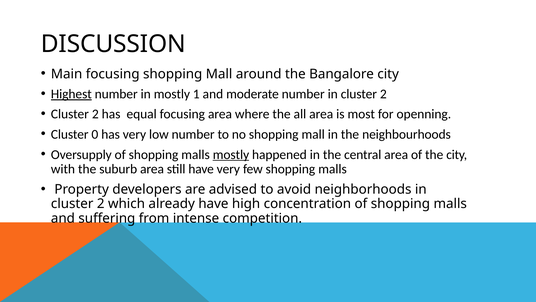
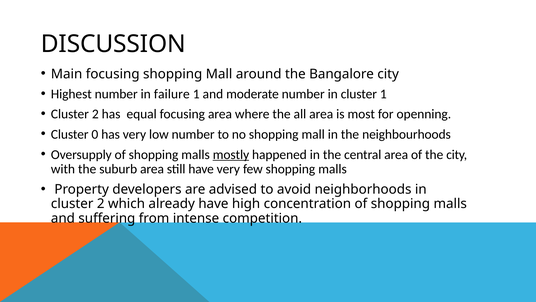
Highest underline: present -> none
in mostly: mostly -> failure
number in cluster 2: 2 -> 1
